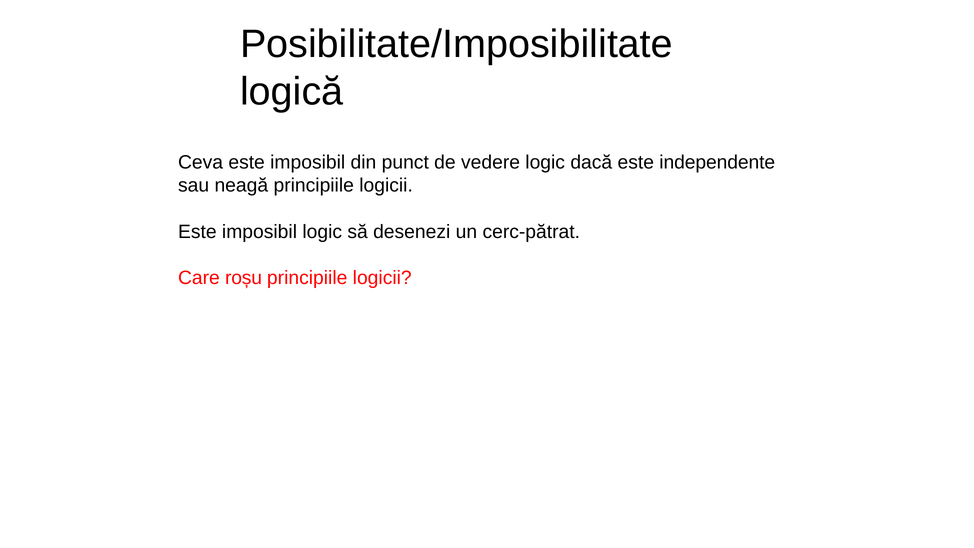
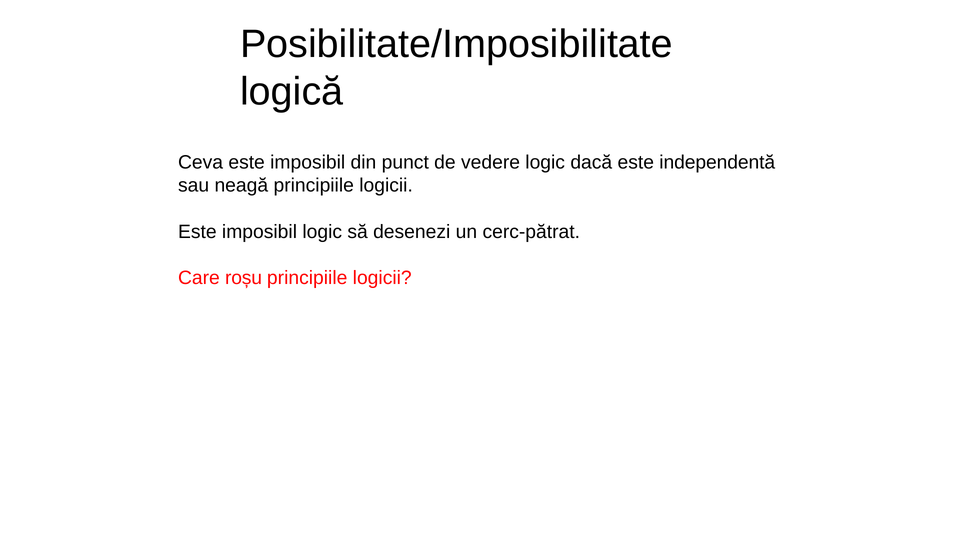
independente: independente -> independentă
